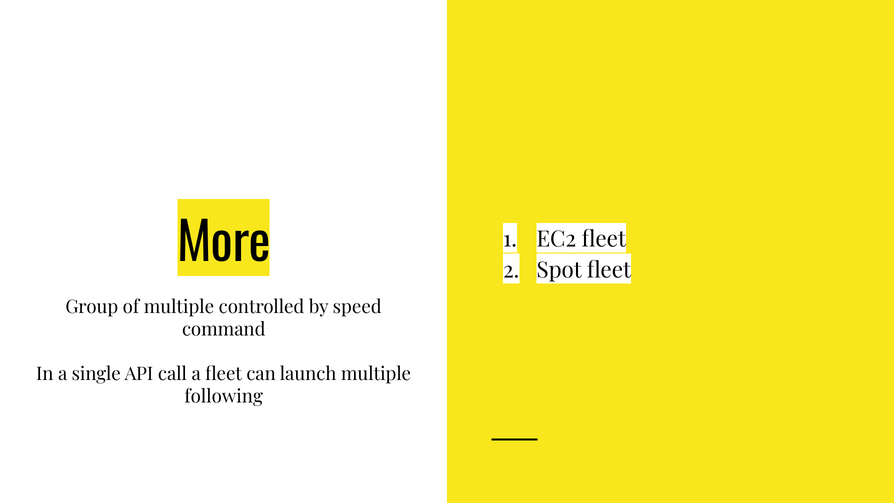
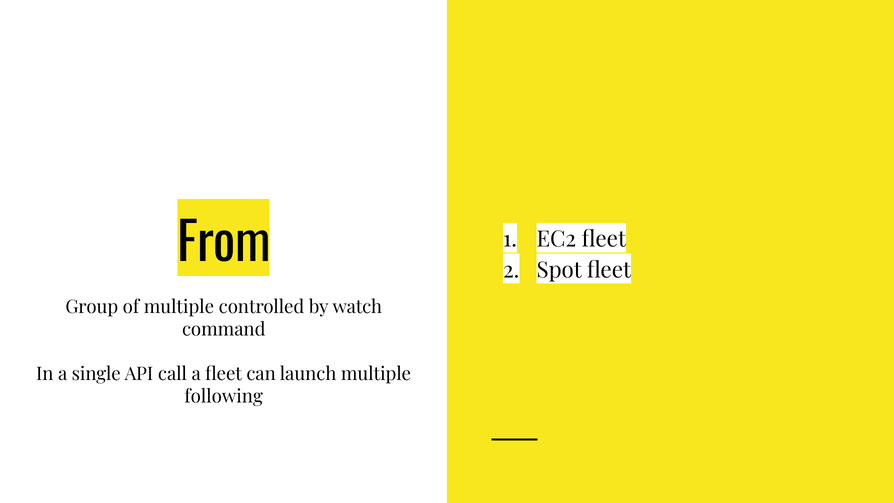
More: More -> From
speed: speed -> watch
